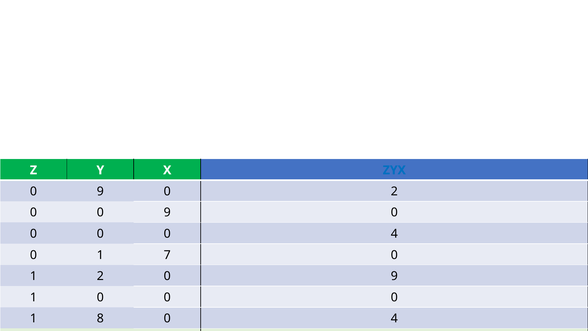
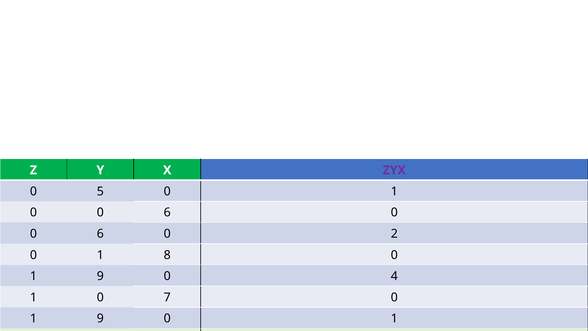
ZYX colour: blue -> purple
9 at (100, 191): 9 -> 5
2 at (394, 191): 2 -> 1
9 at (167, 212): 9 -> 6
0 at (100, 234): 0 -> 6
4 at (394, 234): 4 -> 2
7: 7 -> 8
2 at (100, 276): 2 -> 9
9 at (394, 276): 9 -> 4
1 0 0: 0 -> 7
8 at (100, 318): 8 -> 9
4 at (394, 318): 4 -> 1
